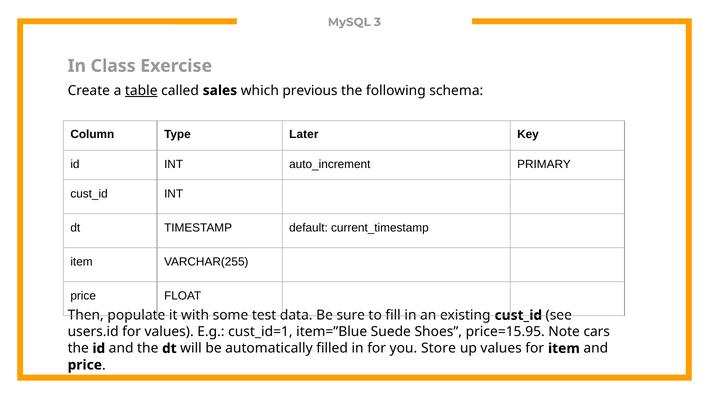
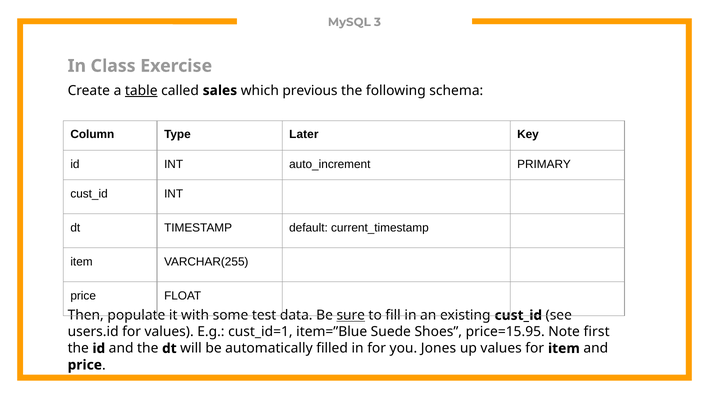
sure underline: none -> present
cars: cars -> first
Store: Store -> Jones
